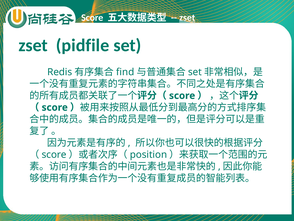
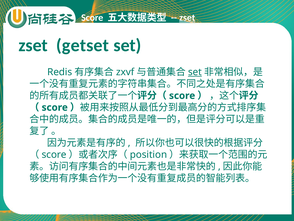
pidfile: pidfile -> getset
find: find -> zxvf
set at (195, 72) underline: none -> present
